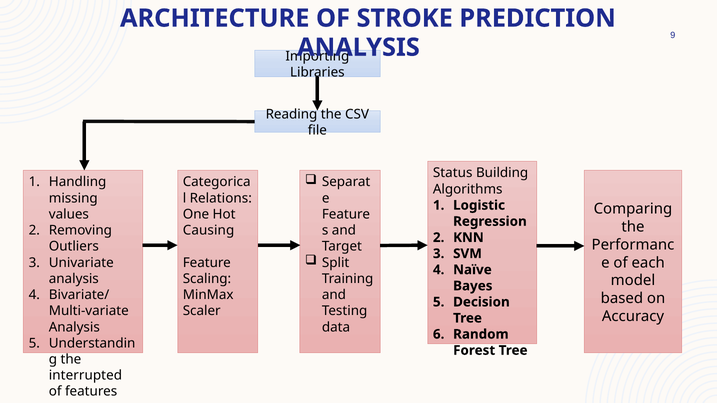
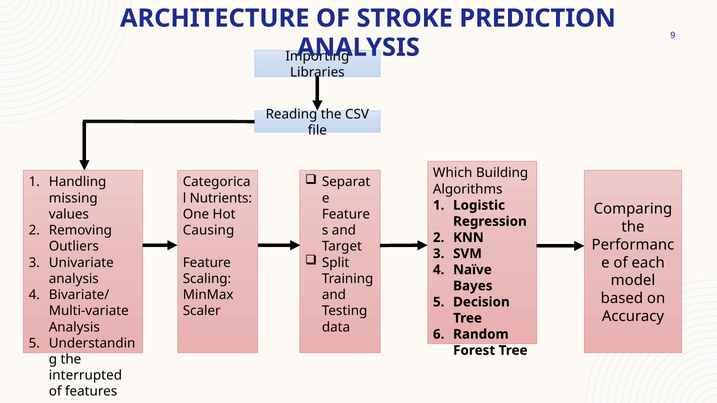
Status: Status -> Which
Relations: Relations -> Nutrients
